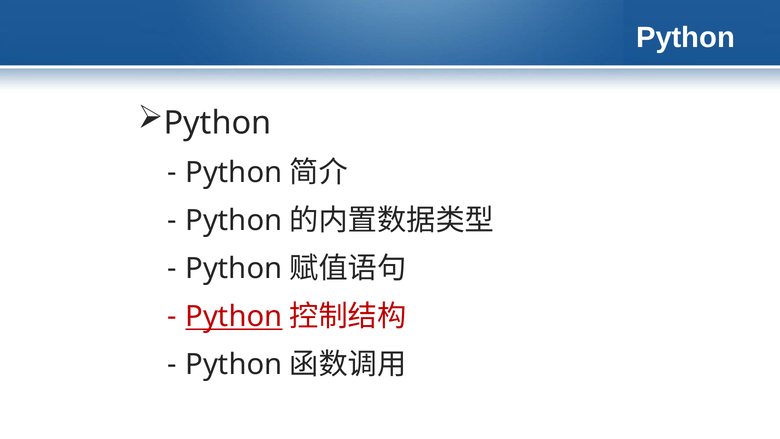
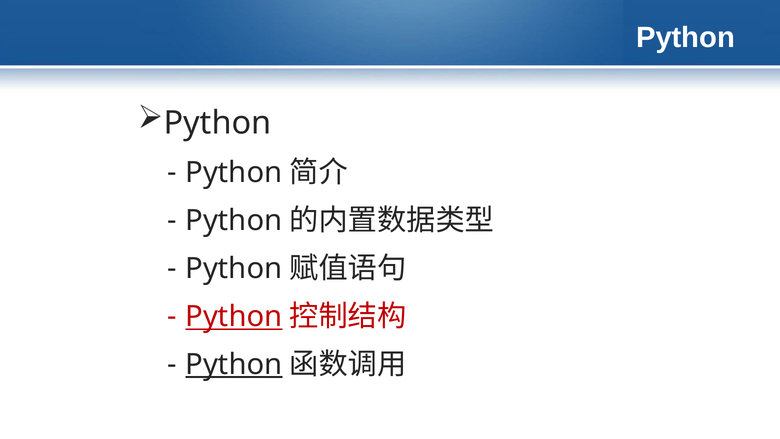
Python at (234, 364) underline: none -> present
